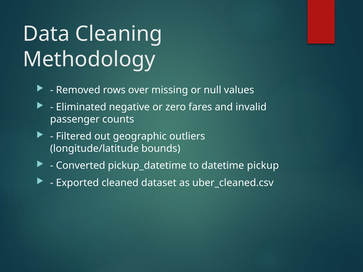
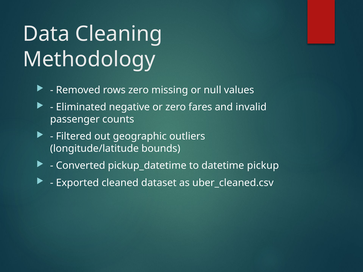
rows over: over -> zero
